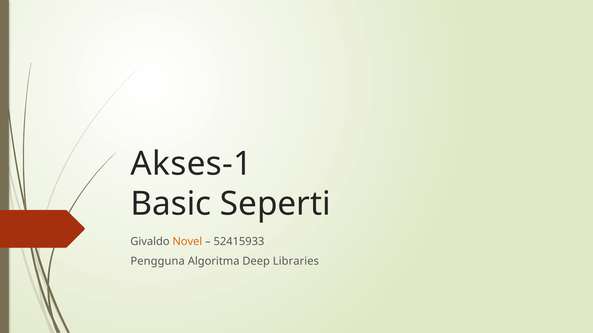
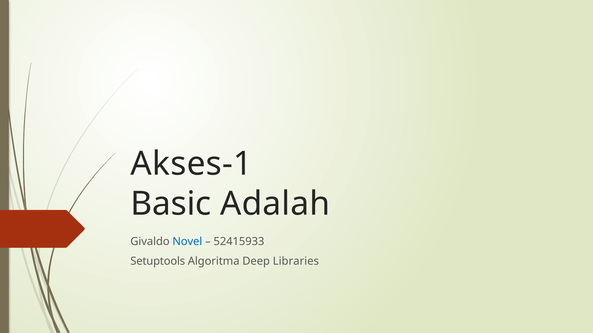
Seperti: Seperti -> Adalah
Novel colour: orange -> blue
Pengguna: Pengguna -> Setuptools
